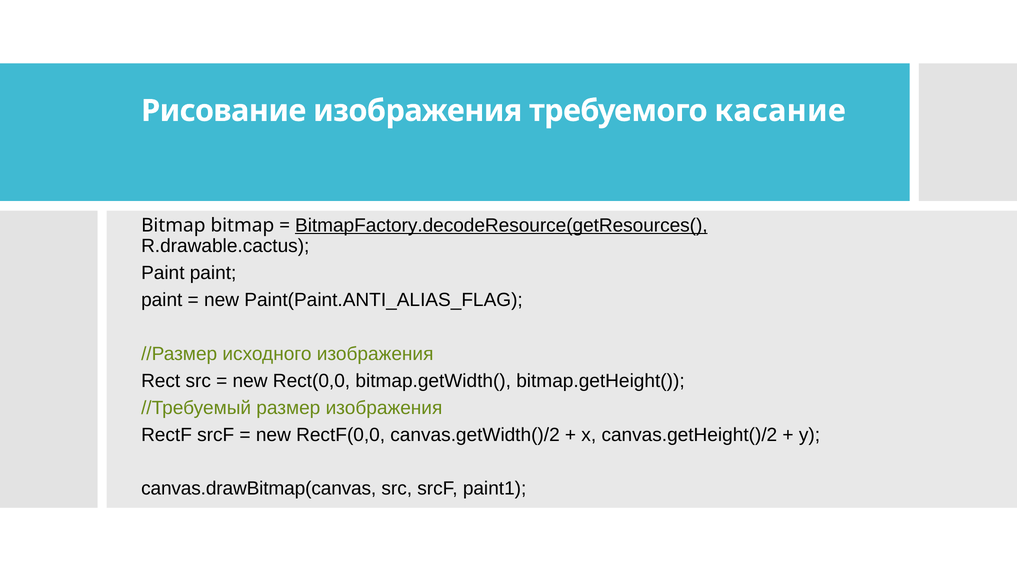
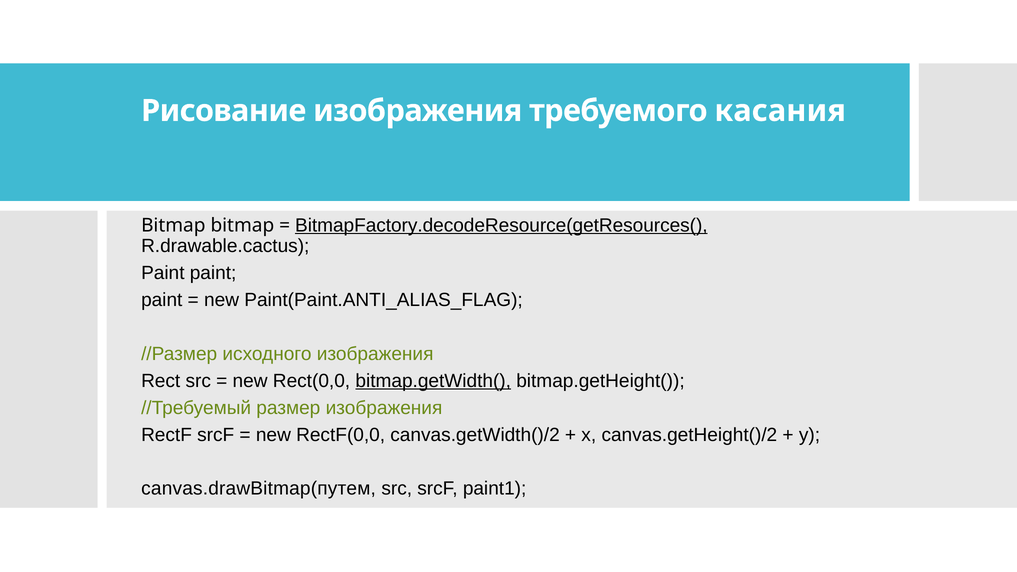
касание: касание -> касания
bitmap.getWidth( underline: none -> present
canvas.drawBitmap(canvas: canvas.drawBitmap(canvas -> canvas.drawBitmap(путем
